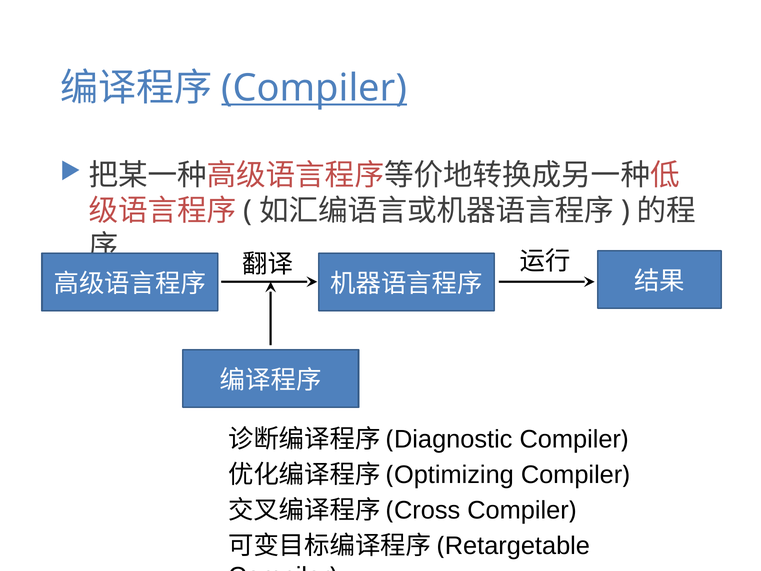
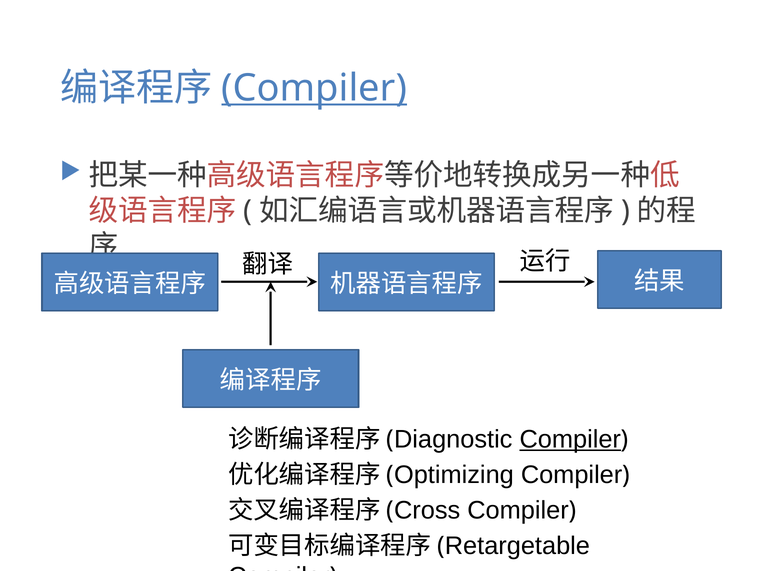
Compiler at (570, 439) underline: none -> present
